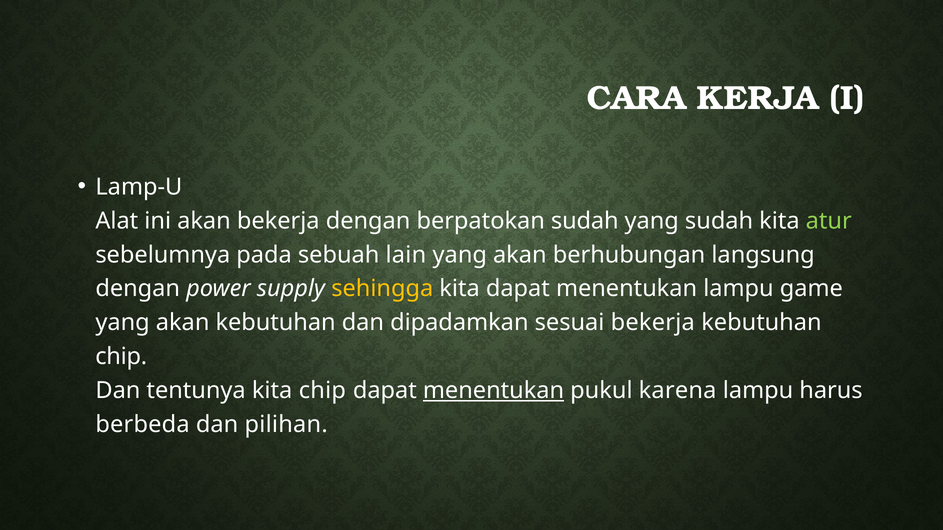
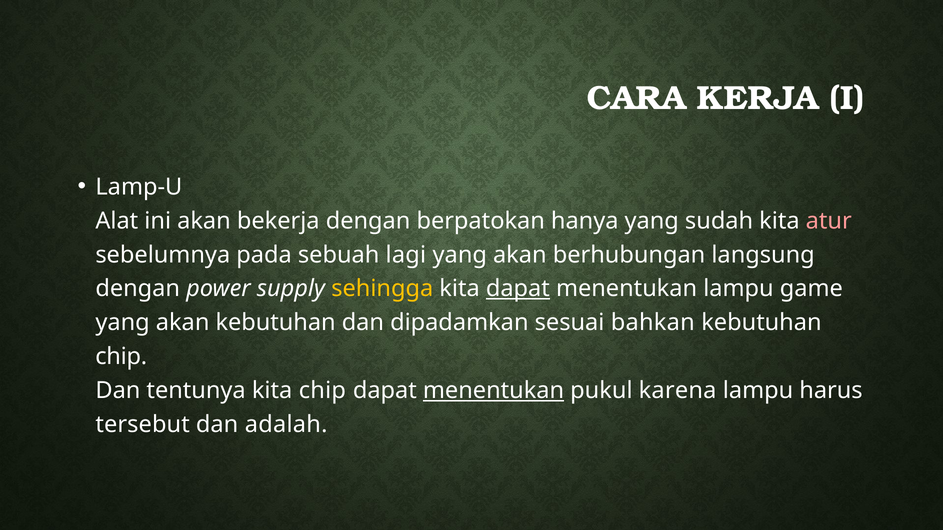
berpatokan sudah: sudah -> hanya
atur colour: light green -> pink
lain: lain -> lagi
dapat at (518, 289) underline: none -> present
sesuai bekerja: bekerja -> bahkan
berbeda: berbeda -> tersebut
pilihan: pilihan -> adalah
